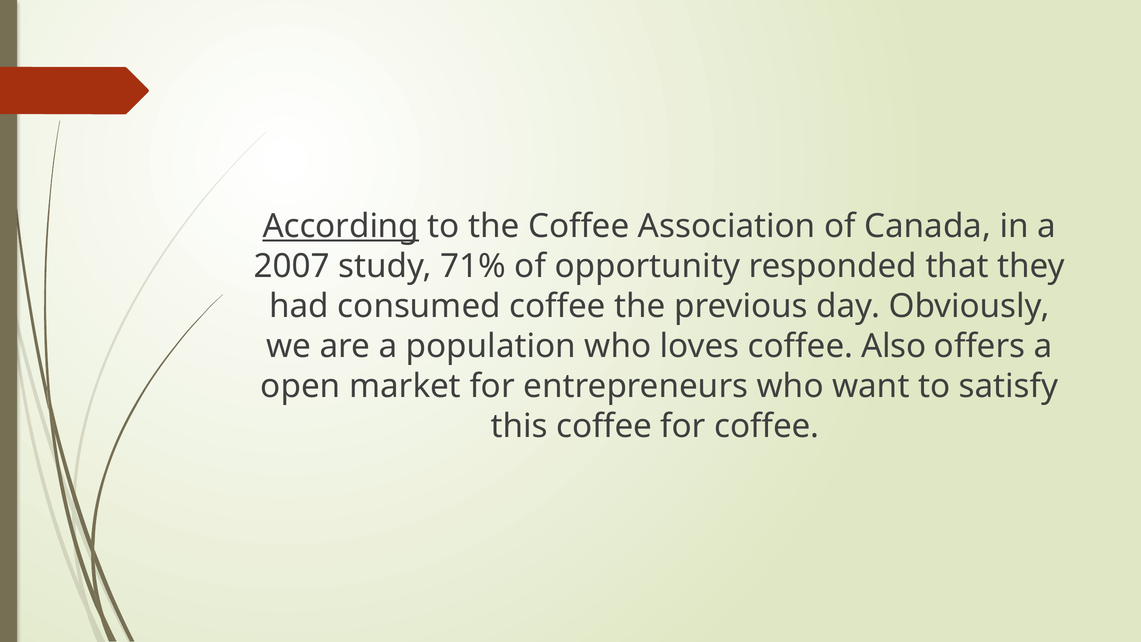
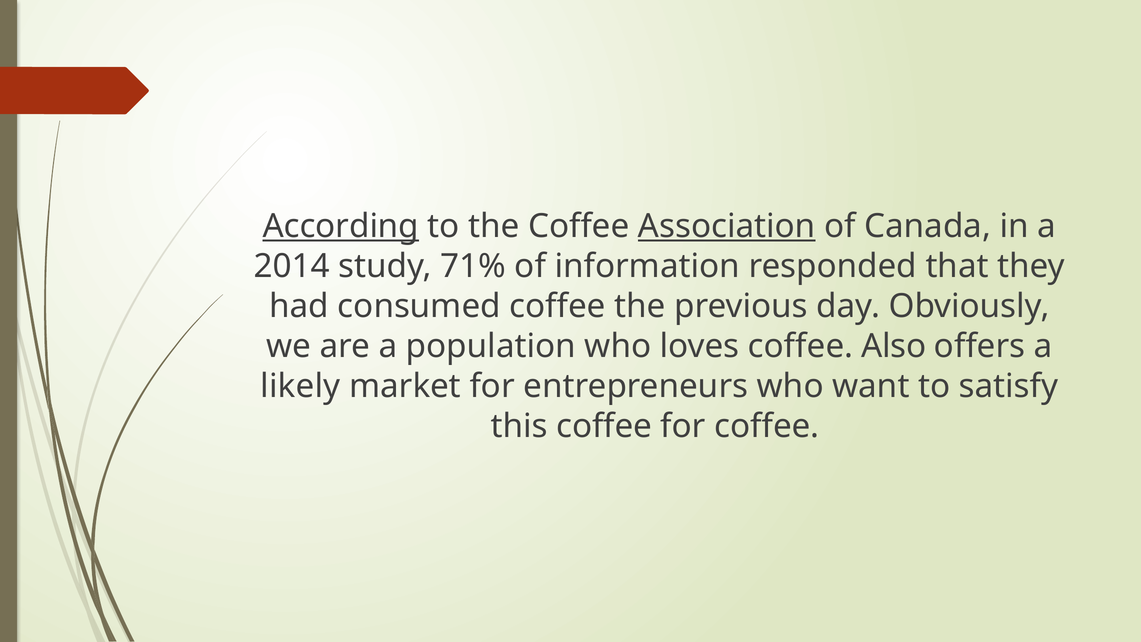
Association underline: none -> present
2007: 2007 -> 2014
opportunity: opportunity -> information
open: open -> likely
